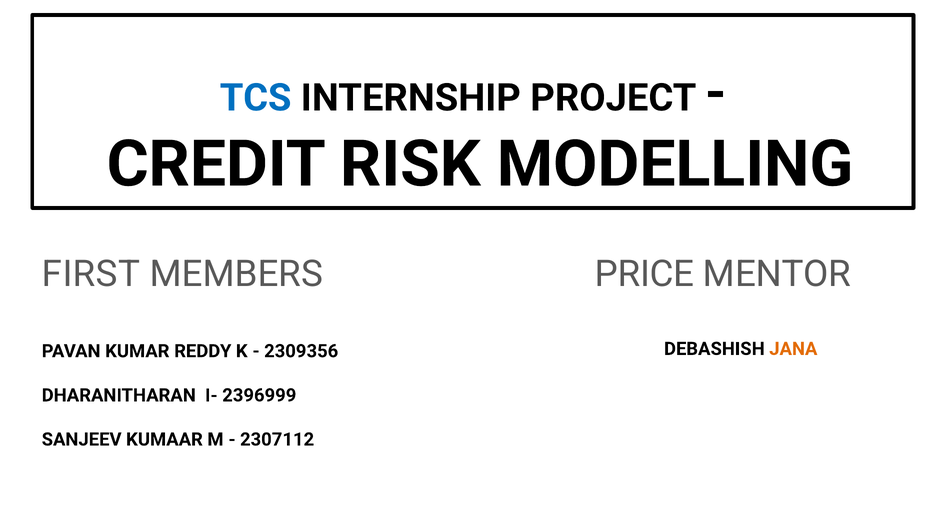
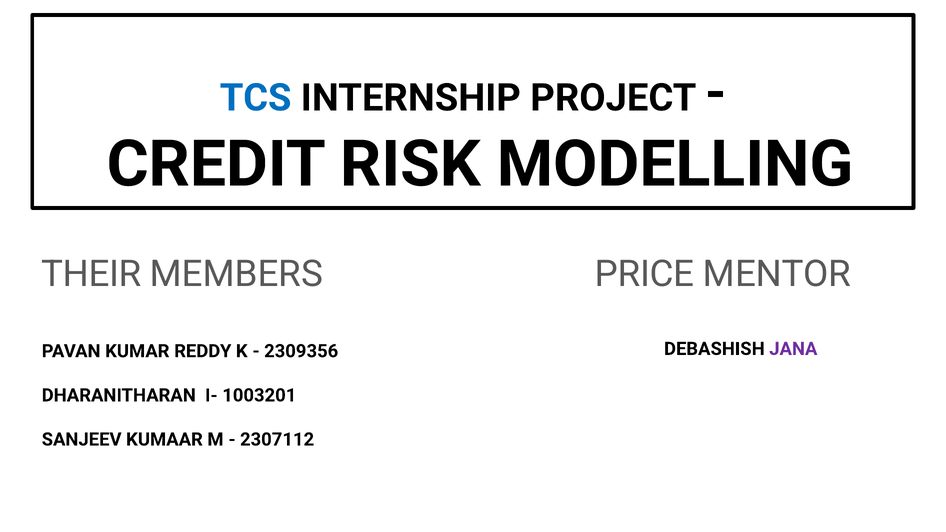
FIRST: FIRST -> THEIR
JANA colour: orange -> purple
2396999: 2396999 -> 1003201
